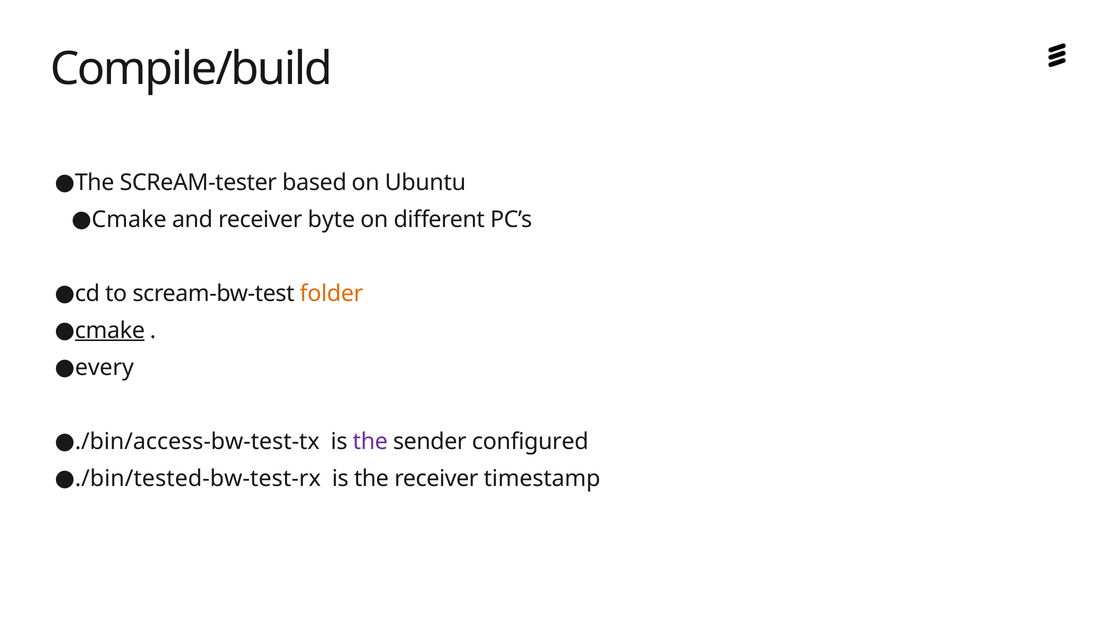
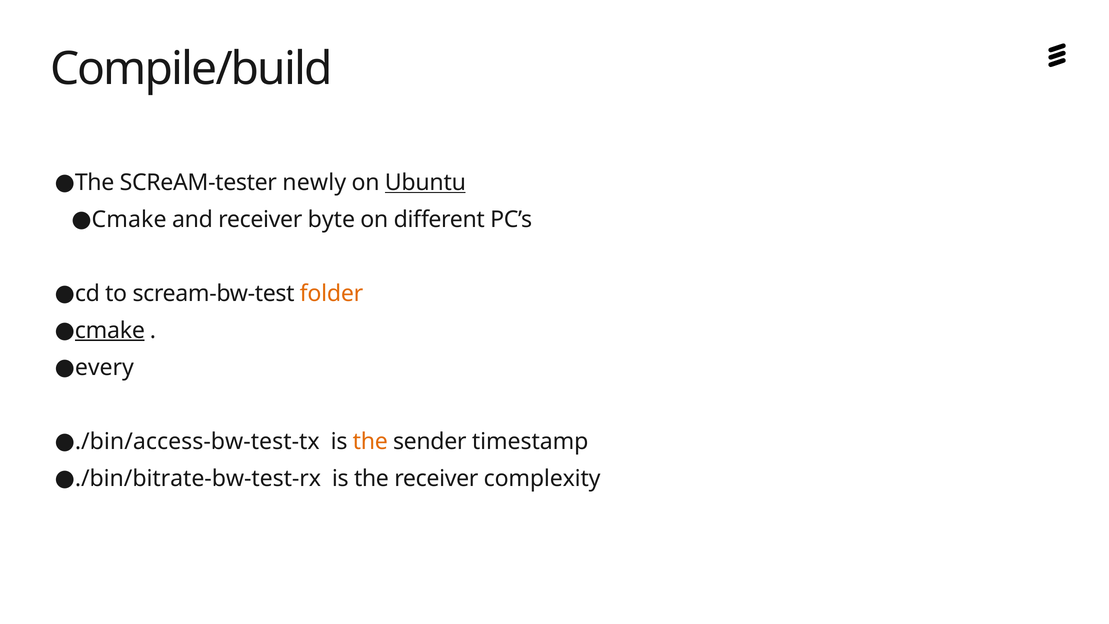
based: based -> newly
Ubuntu underline: none -> present
the at (370, 441) colour: purple -> orange
configured: configured -> timestamp
./bin/tested-bw-test-rx: ./bin/tested-bw-test-rx -> ./bin/bitrate-bw-test-rx
timestamp: timestamp -> complexity
